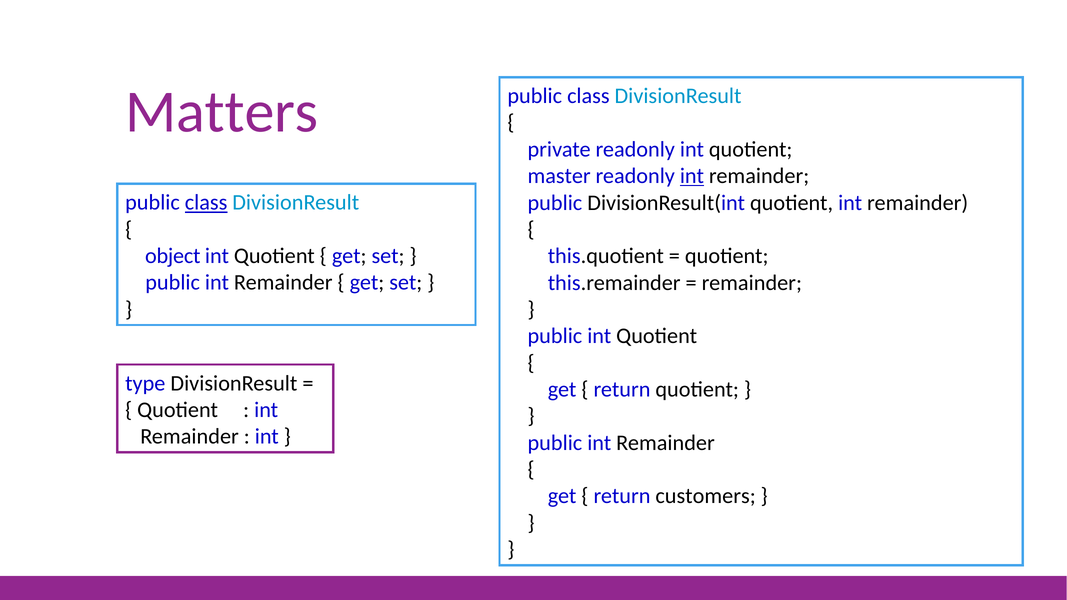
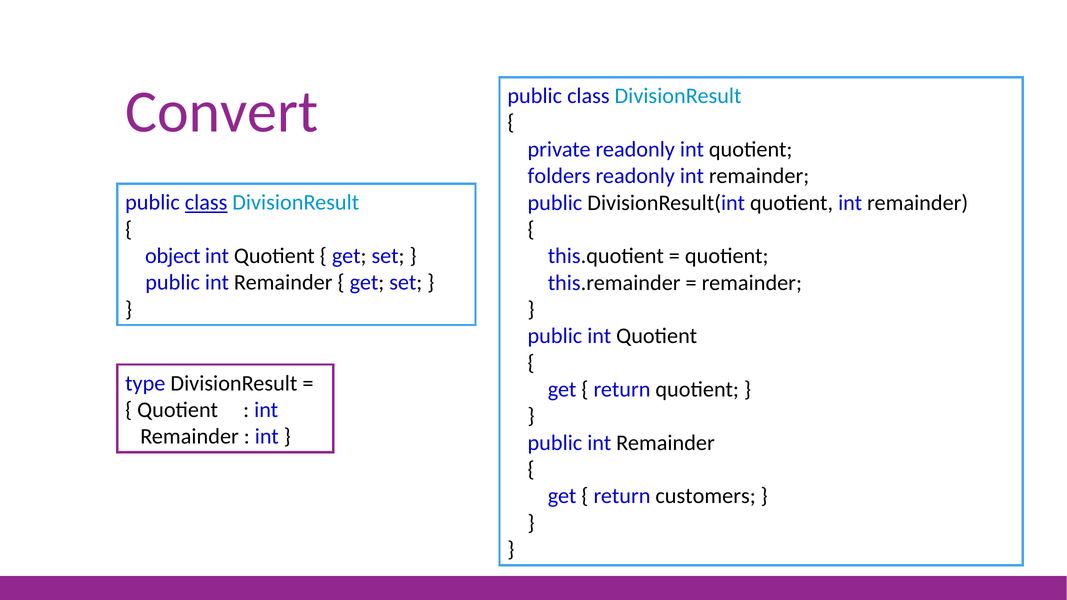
Matters: Matters -> Convert
master: master -> folders
int at (692, 176) underline: present -> none
